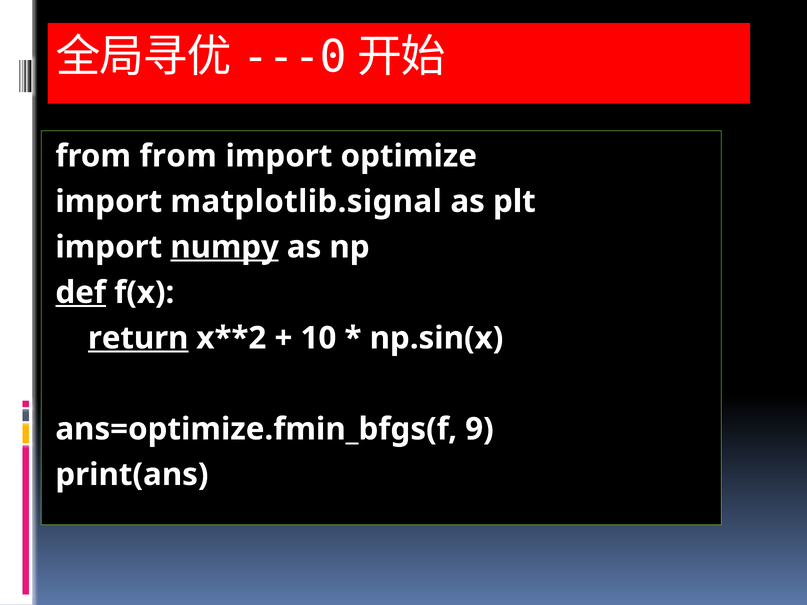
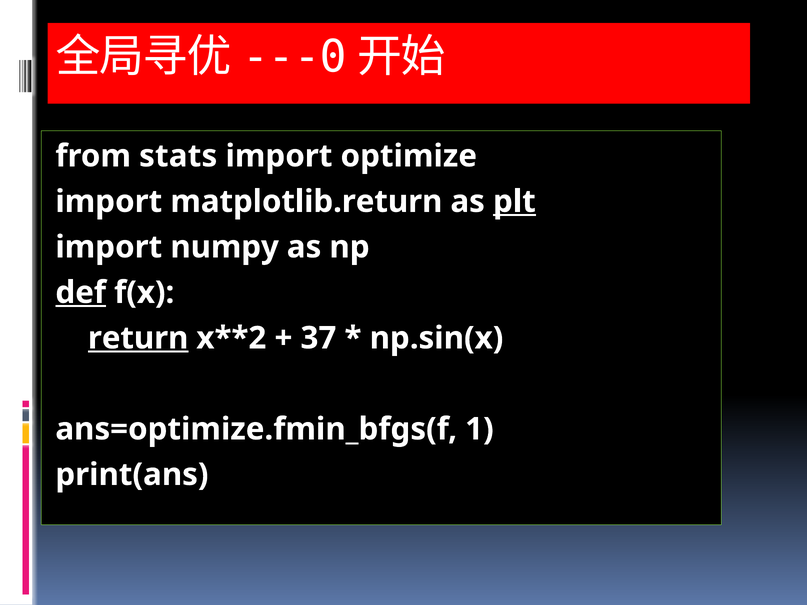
from from: from -> stats
matplotlib.signal: matplotlib.signal -> matplotlib.return
plt underline: none -> present
numpy underline: present -> none
10: 10 -> 37
9: 9 -> 1
